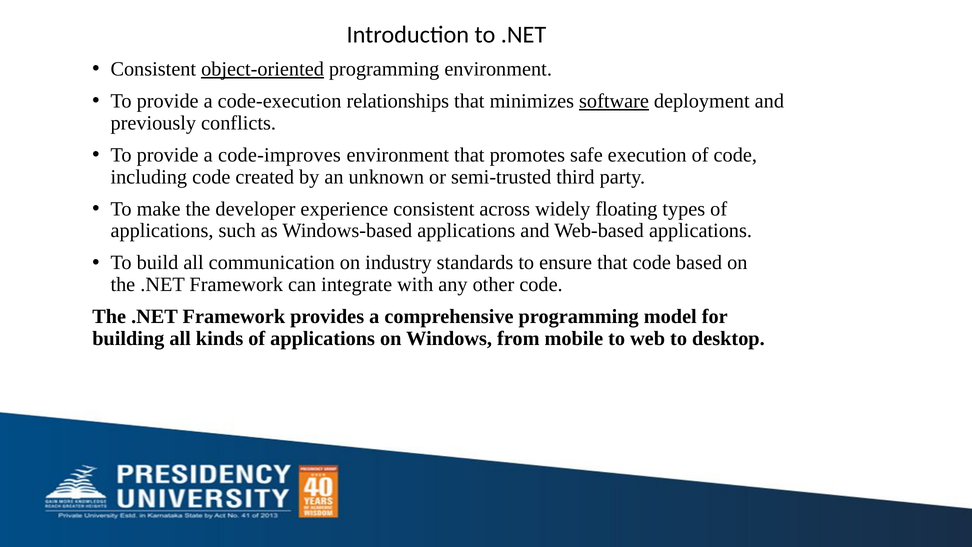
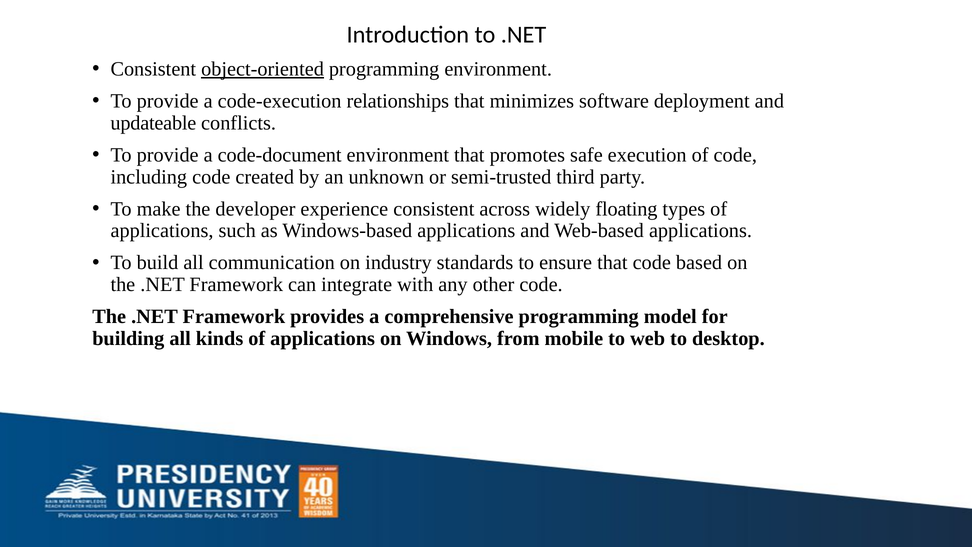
software underline: present -> none
previously: previously -> updateable
code-improves: code-improves -> code-document
